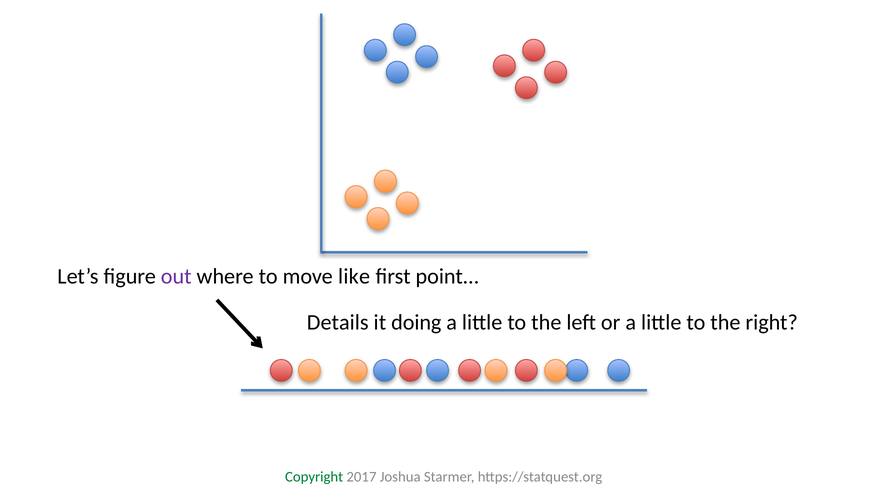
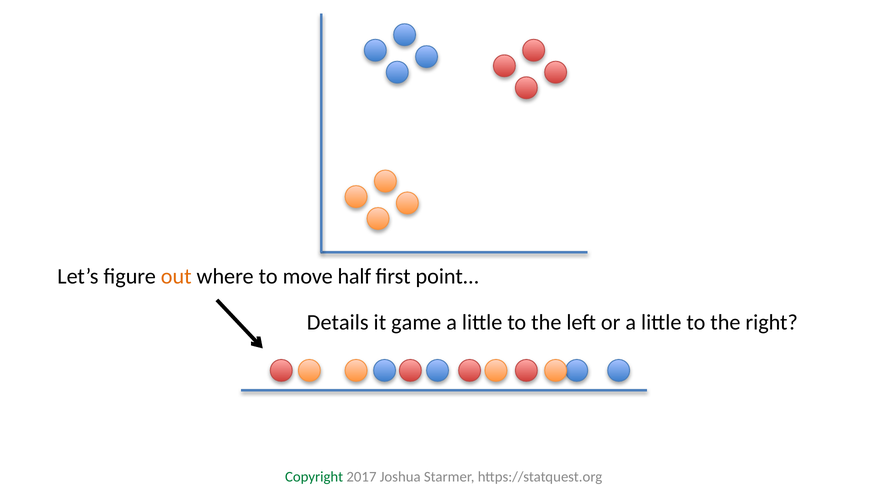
out colour: purple -> orange
like: like -> half
doing: doing -> game
